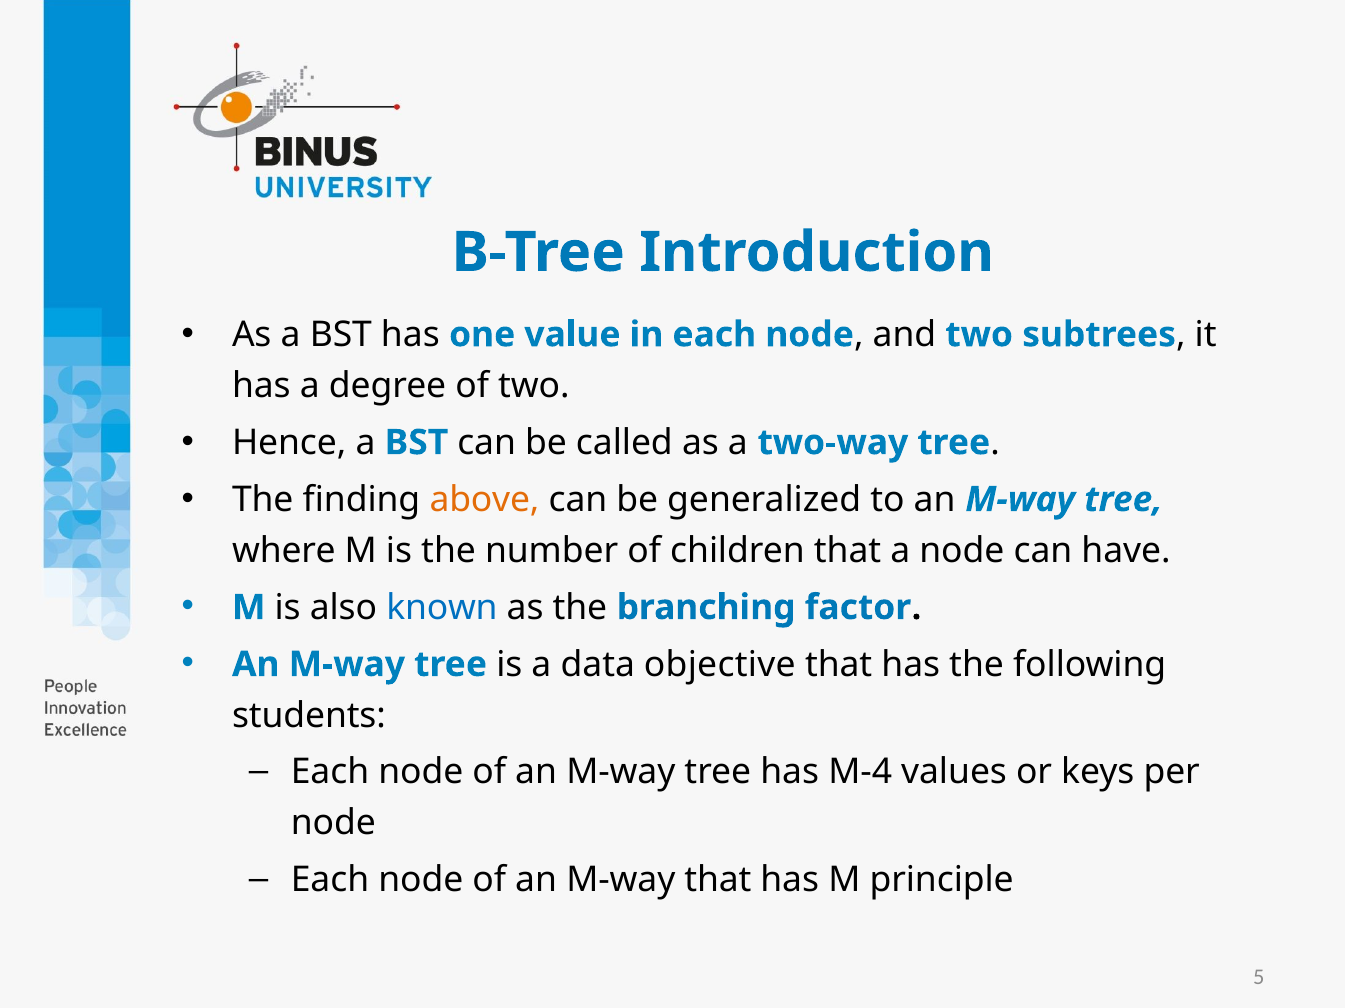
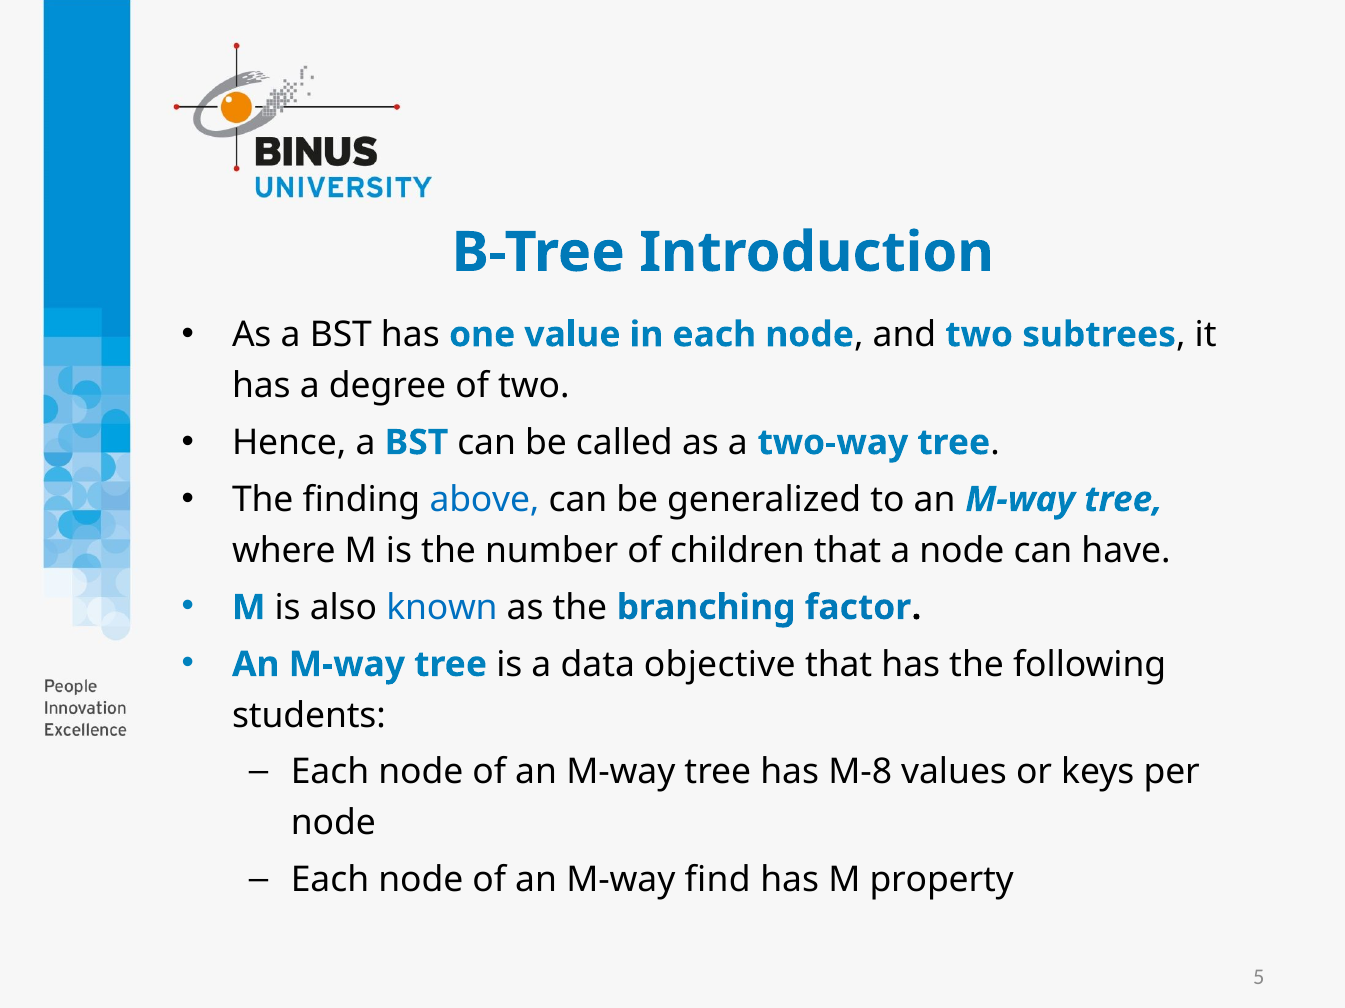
above colour: orange -> blue
M-4: M-4 -> M-8
M-way that: that -> find
principle: principle -> property
